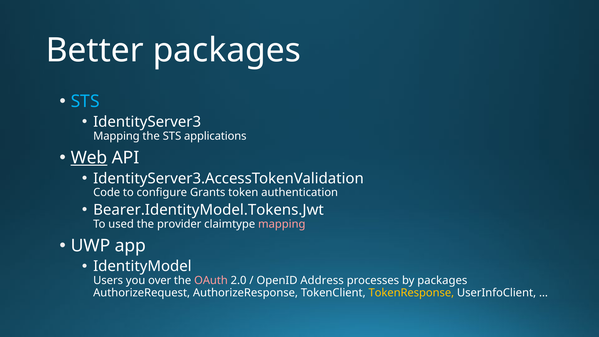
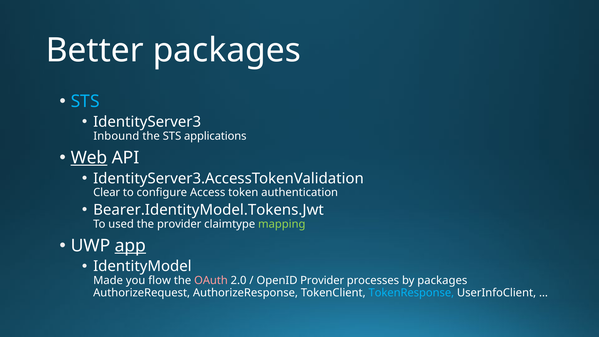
Mapping at (116, 136): Mapping -> Inbound
Code: Code -> Clear
Grants: Grants -> Access
mapping at (282, 224) colour: pink -> light green
app underline: none -> present
Users: Users -> Made
over: over -> flow
OpenID Address: Address -> Provider
TokenResponse colour: yellow -> light blue
